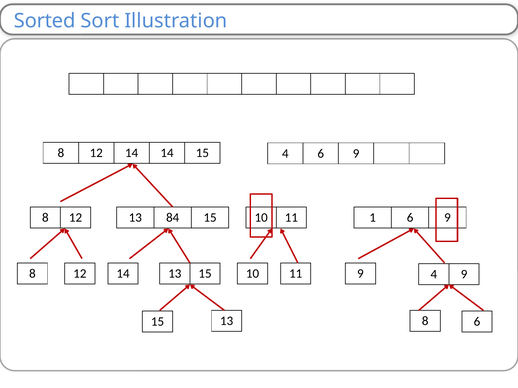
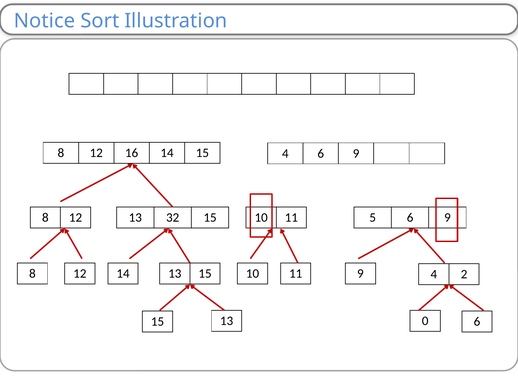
Sorted: Sorted -> Notice
14 at (132, 153): 14 -> 16
84: 84 -> 32
1: 1 -> 5
4 9: 9 -> 2
15 8: 8 -> 0
